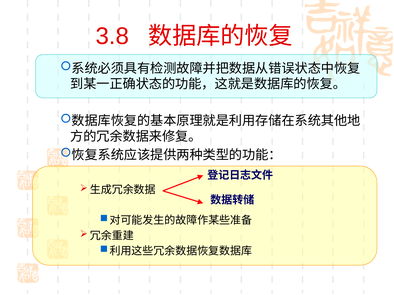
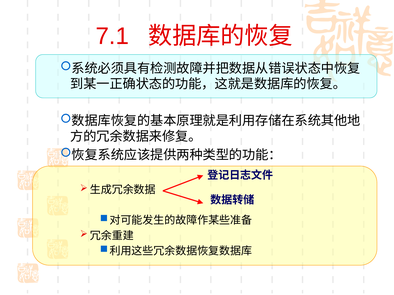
3.8: 3.8 -> 7.1
